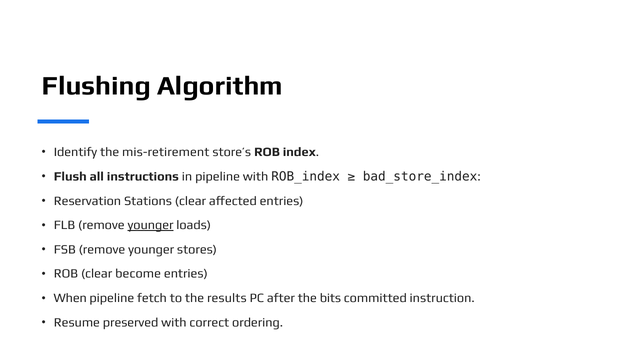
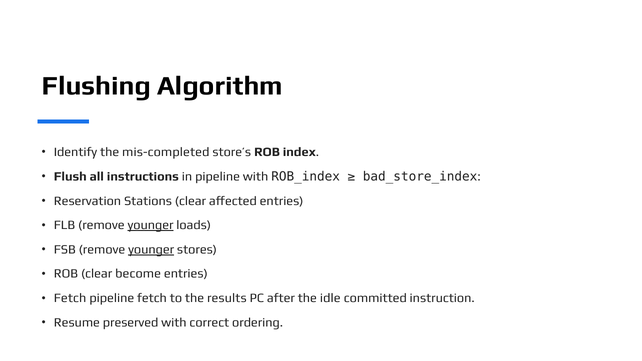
mis-retirement: mis-retirement -> mis-completed
younger at (151, 250) underline: none -> present
When at (70, 298): When -> Fetch
bits: bits -> idle
